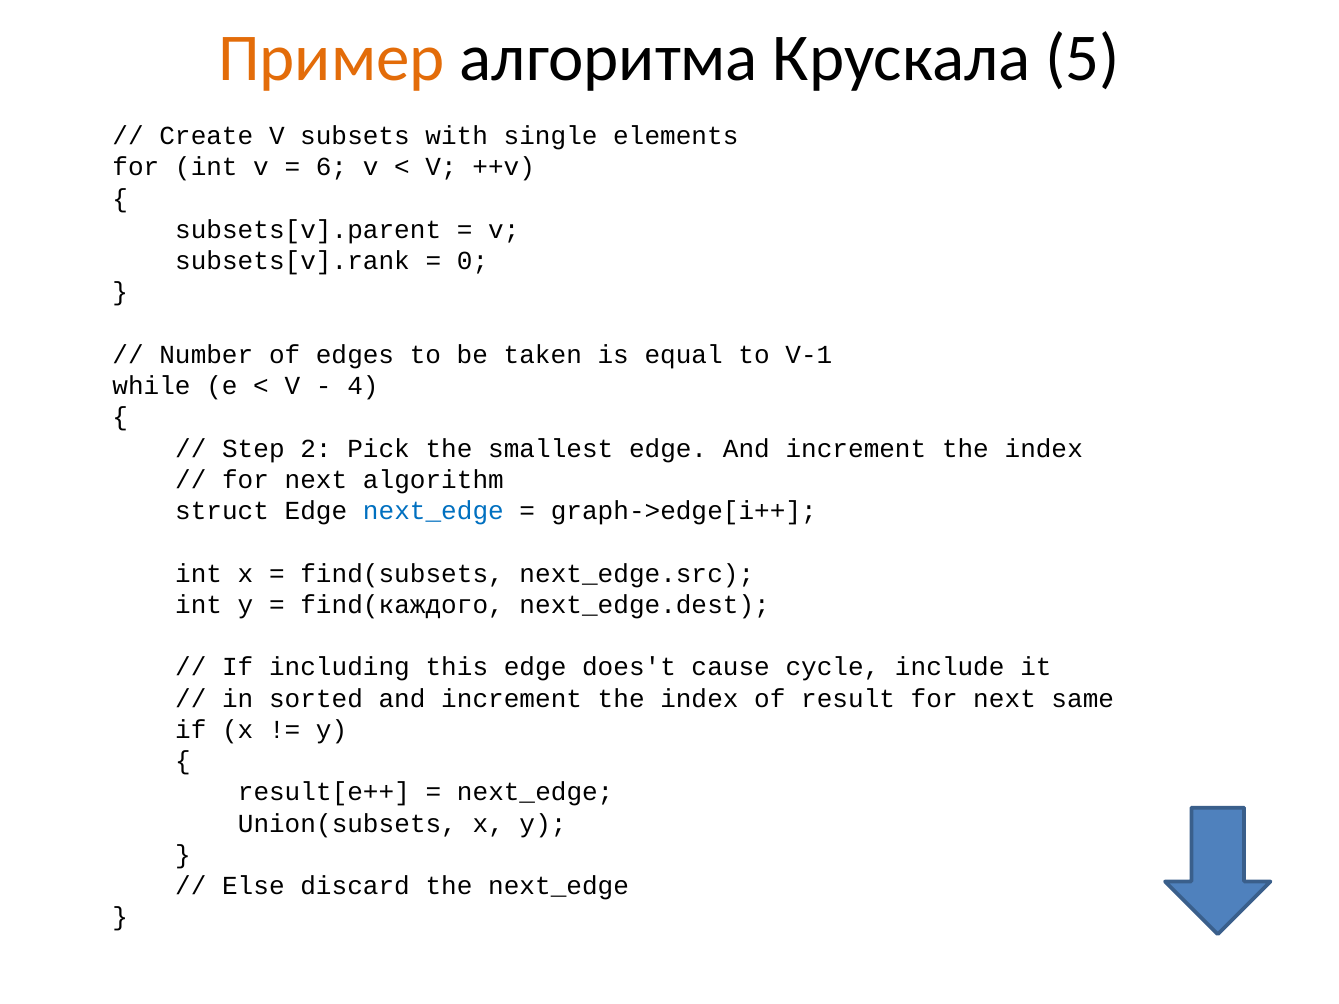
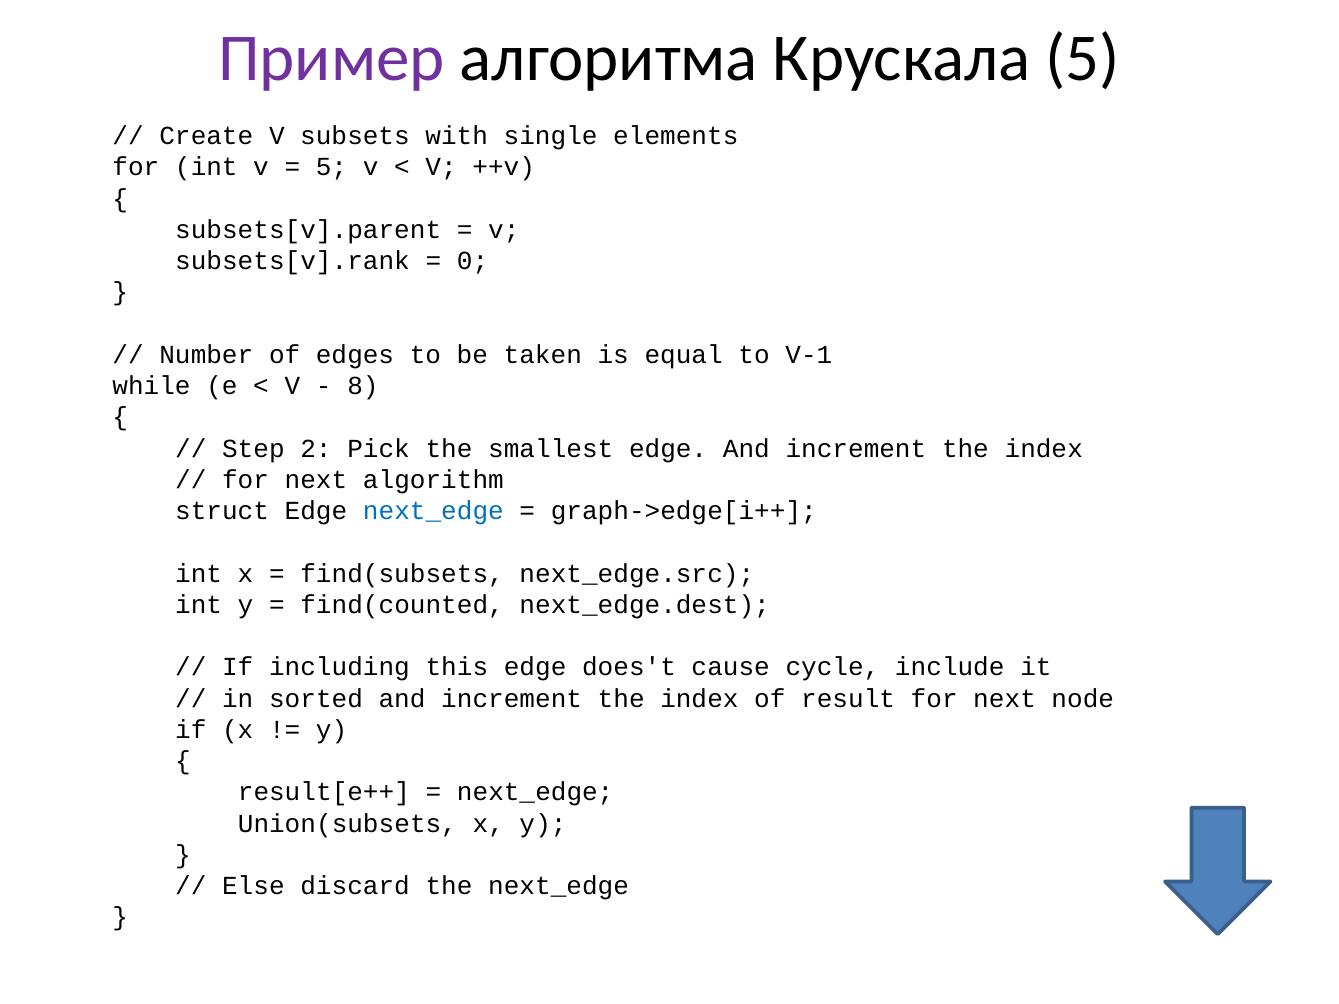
Пример colour: orange -> purple
6 at (331, 167): 6 -> 5
4: 4 -> 8
find(каждого: find(каждого -> find(counted
same: same -> node
